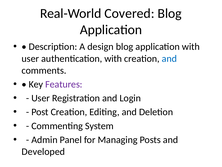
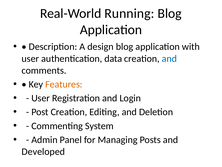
Covered: Covered -> Running
authentication with: with -> data
Features colour: purple -> orange
